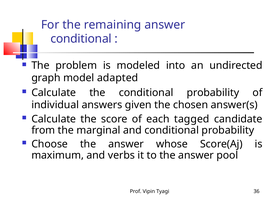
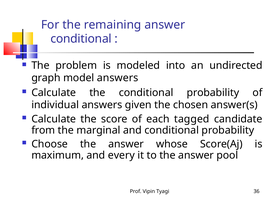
model adapted: adapted -> answers
verbs: verbs -> every
